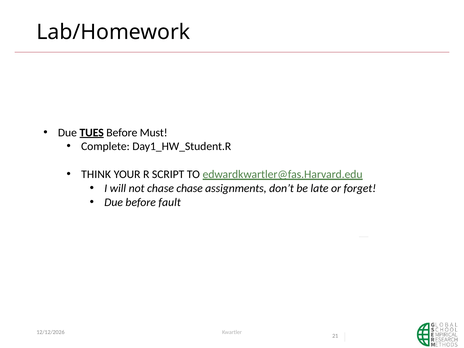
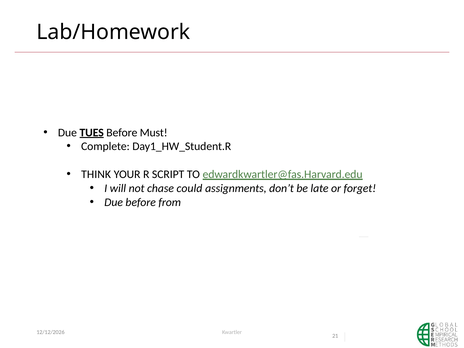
chase chase: chase -> could
fault: fault -> from
